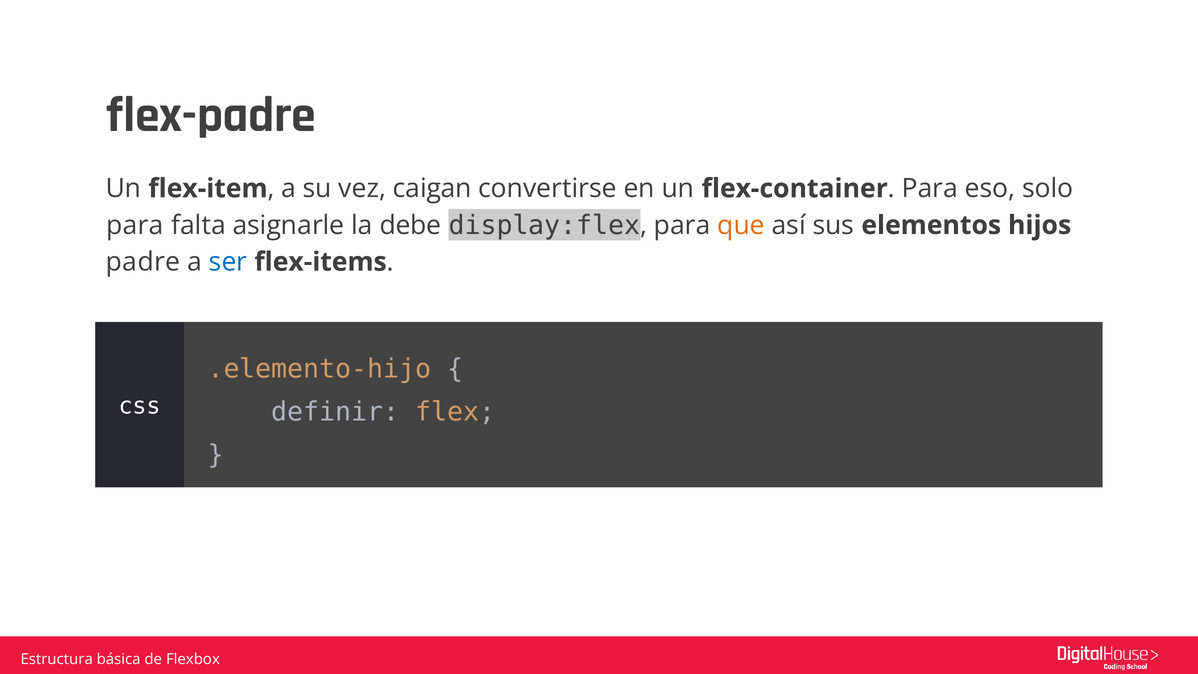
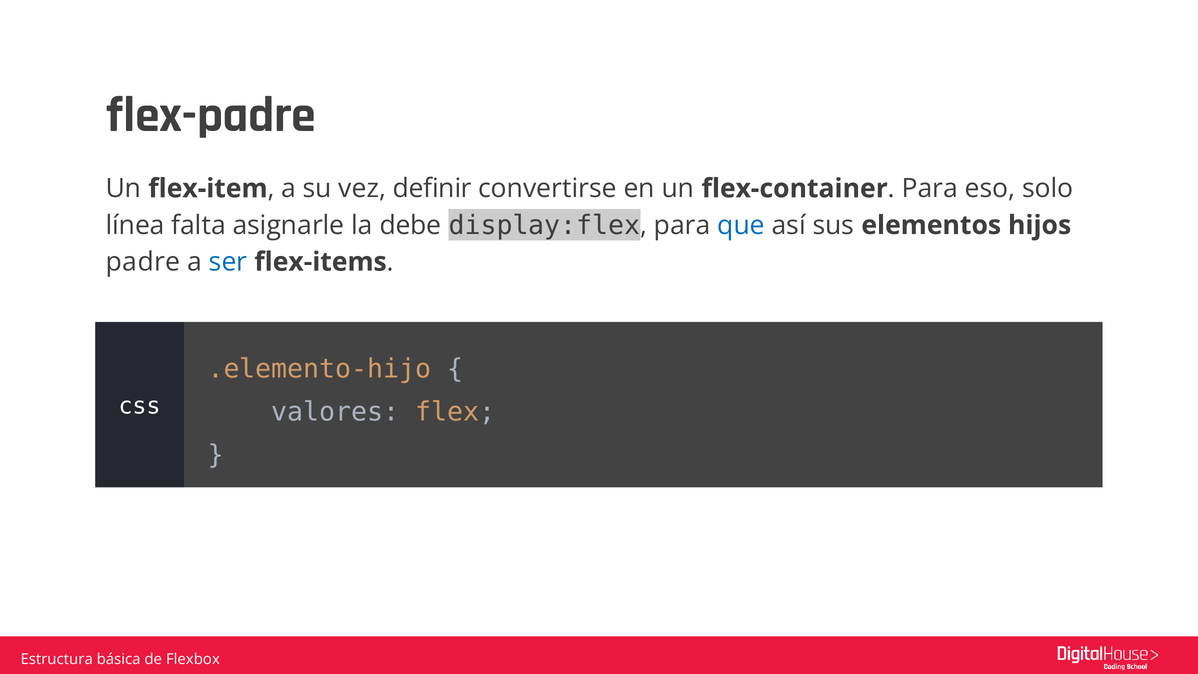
caigan: caigan -> definir
para at (135, 225): para -> línea
que colour: orange -> blue
definir: definir -> valores
